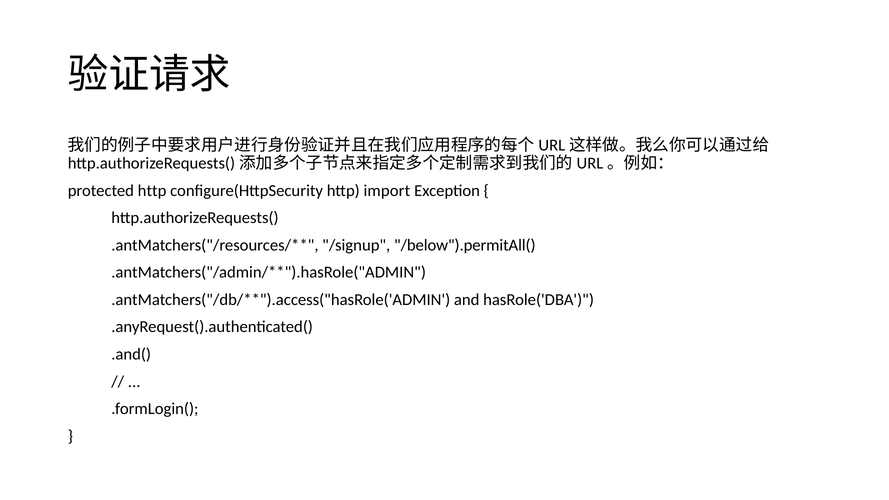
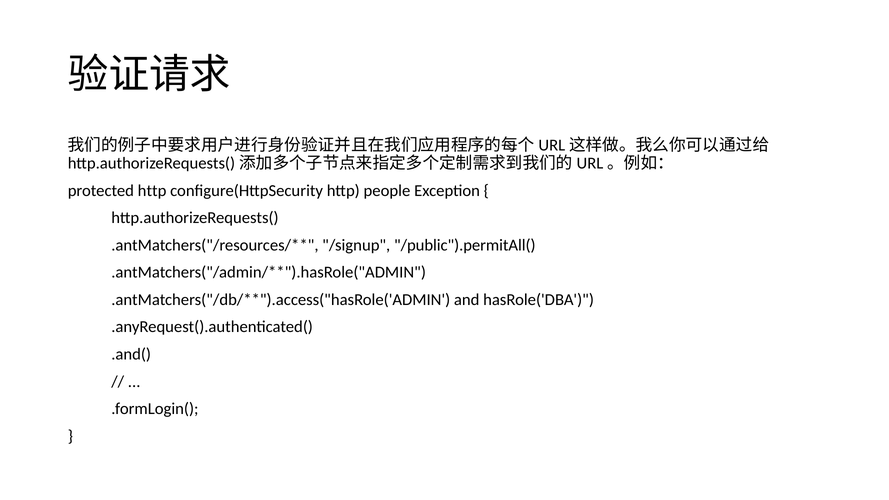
import: import -> people
/below").permitAll(: /below").permitAll( -> /public").permitAll(
